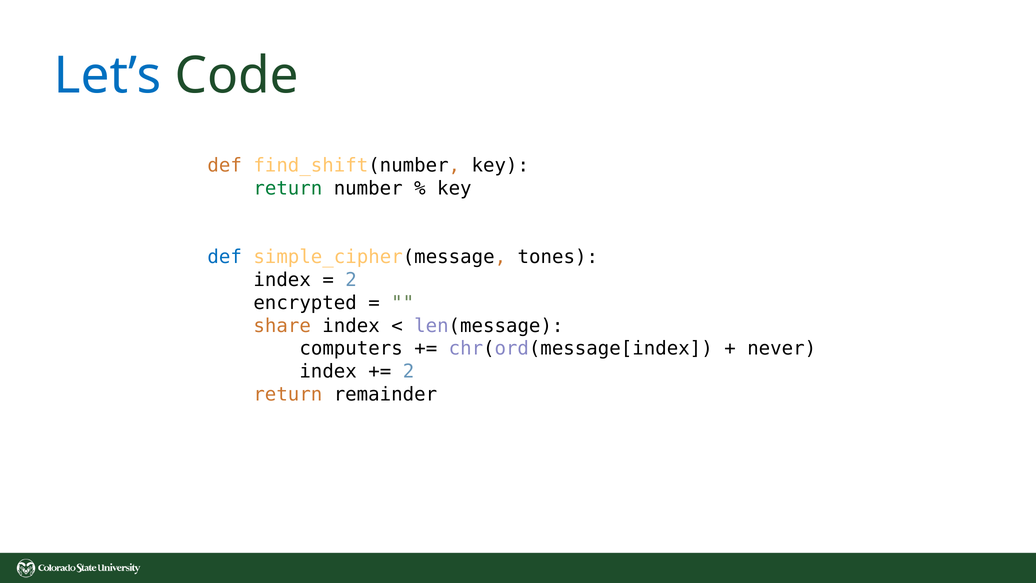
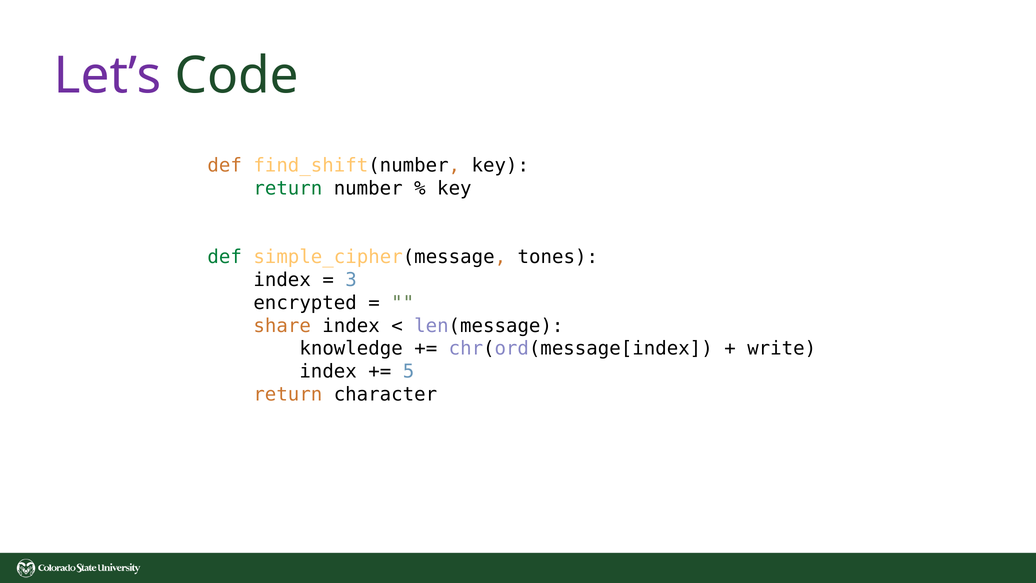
Let’s colour: blue -> purple
def at (225, 257) colour: blue -> green
2 at (351, 280): 2 -> 3
computers: computers -> knowledge
never: never -> write
2 at (409, 371): 2 -> 5
remainder: remainder -> character
